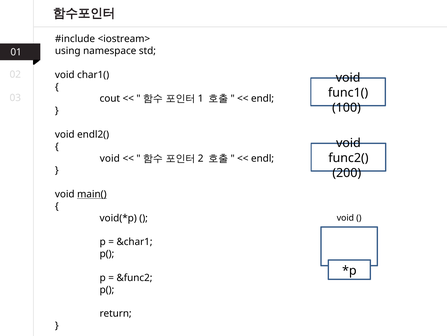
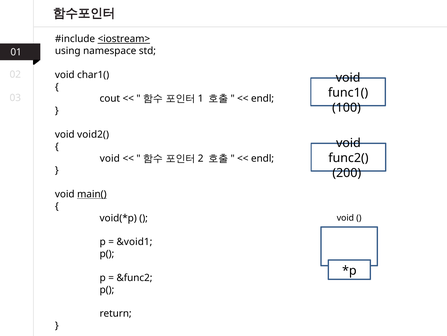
<iostream> underline: none -> present
endl2(: endl2( -> void2(
&char1: &char1 -> &void1
